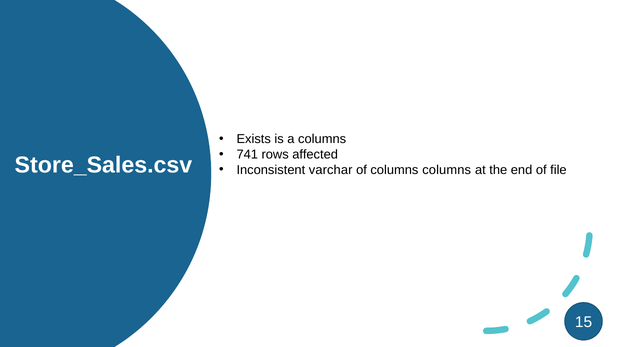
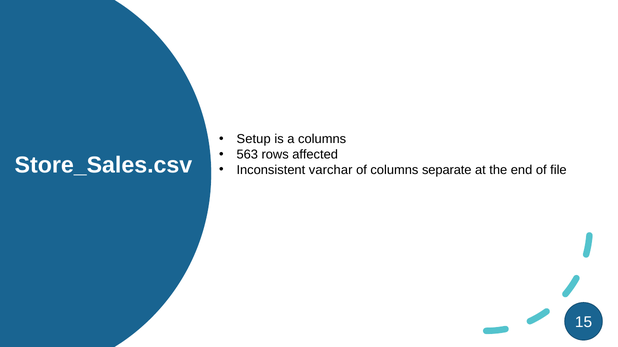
Exists: Exists -> Setup
741: 741 -> 563
columns columns: columns -> separate
